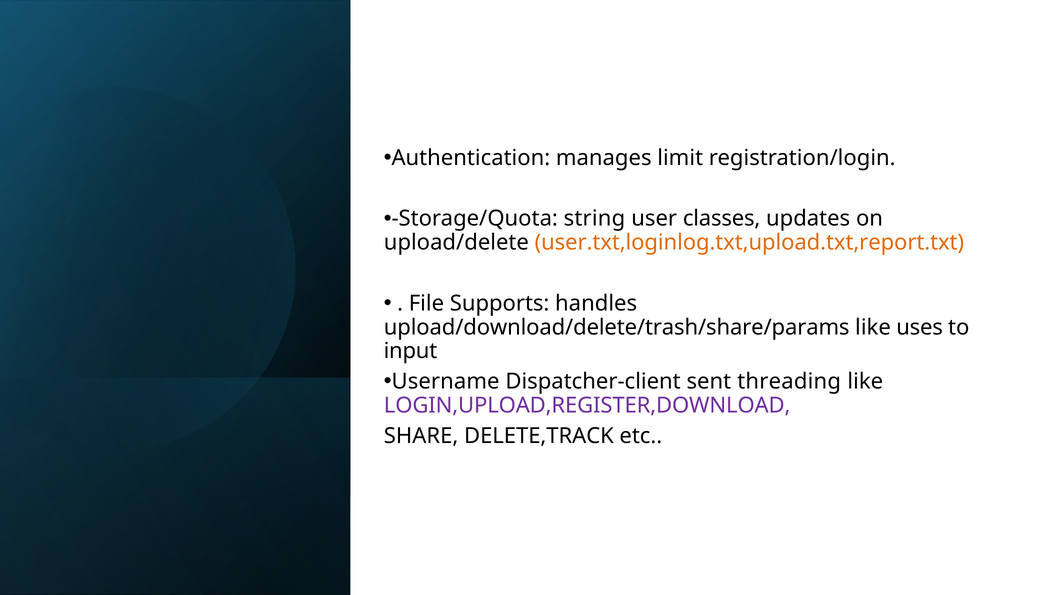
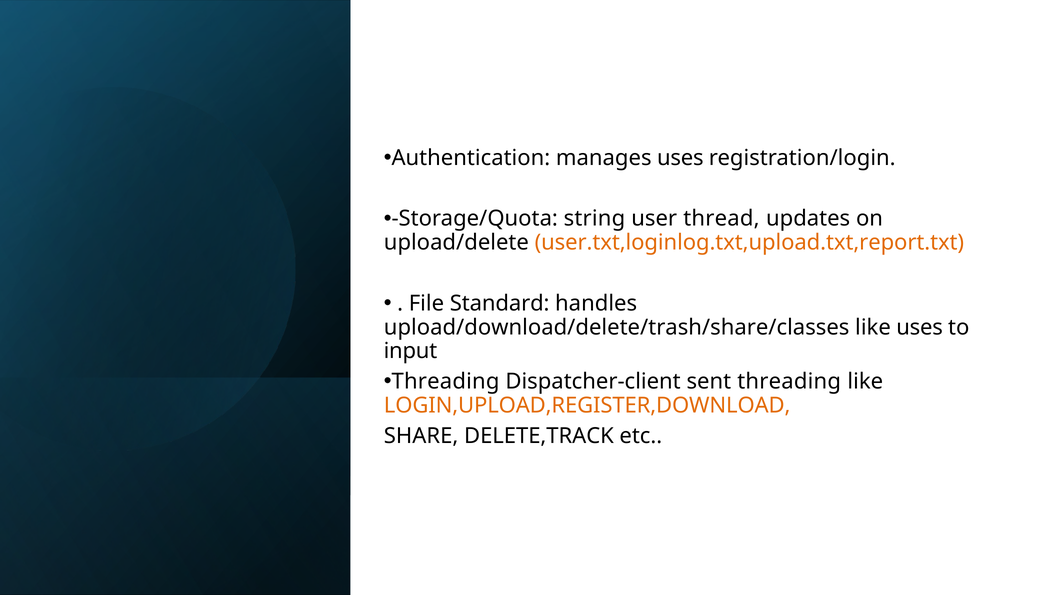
manages limit: limit -> uses
classes: classes -> thread
Supports: Supports -> Standard
upload/download/delete/trash/share/params: upload/download/delete/trash/share/params -> upload/download/delete/trash/share/classes
Username at (446, 382): Username -> Threading
LOGIN,UPLOAD,REGISTER,DOWNLOAD colour: purple -> orange
